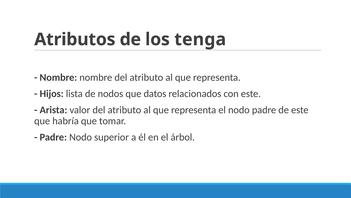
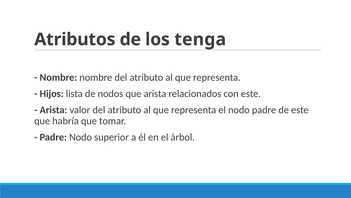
que datos: datos -> arista
